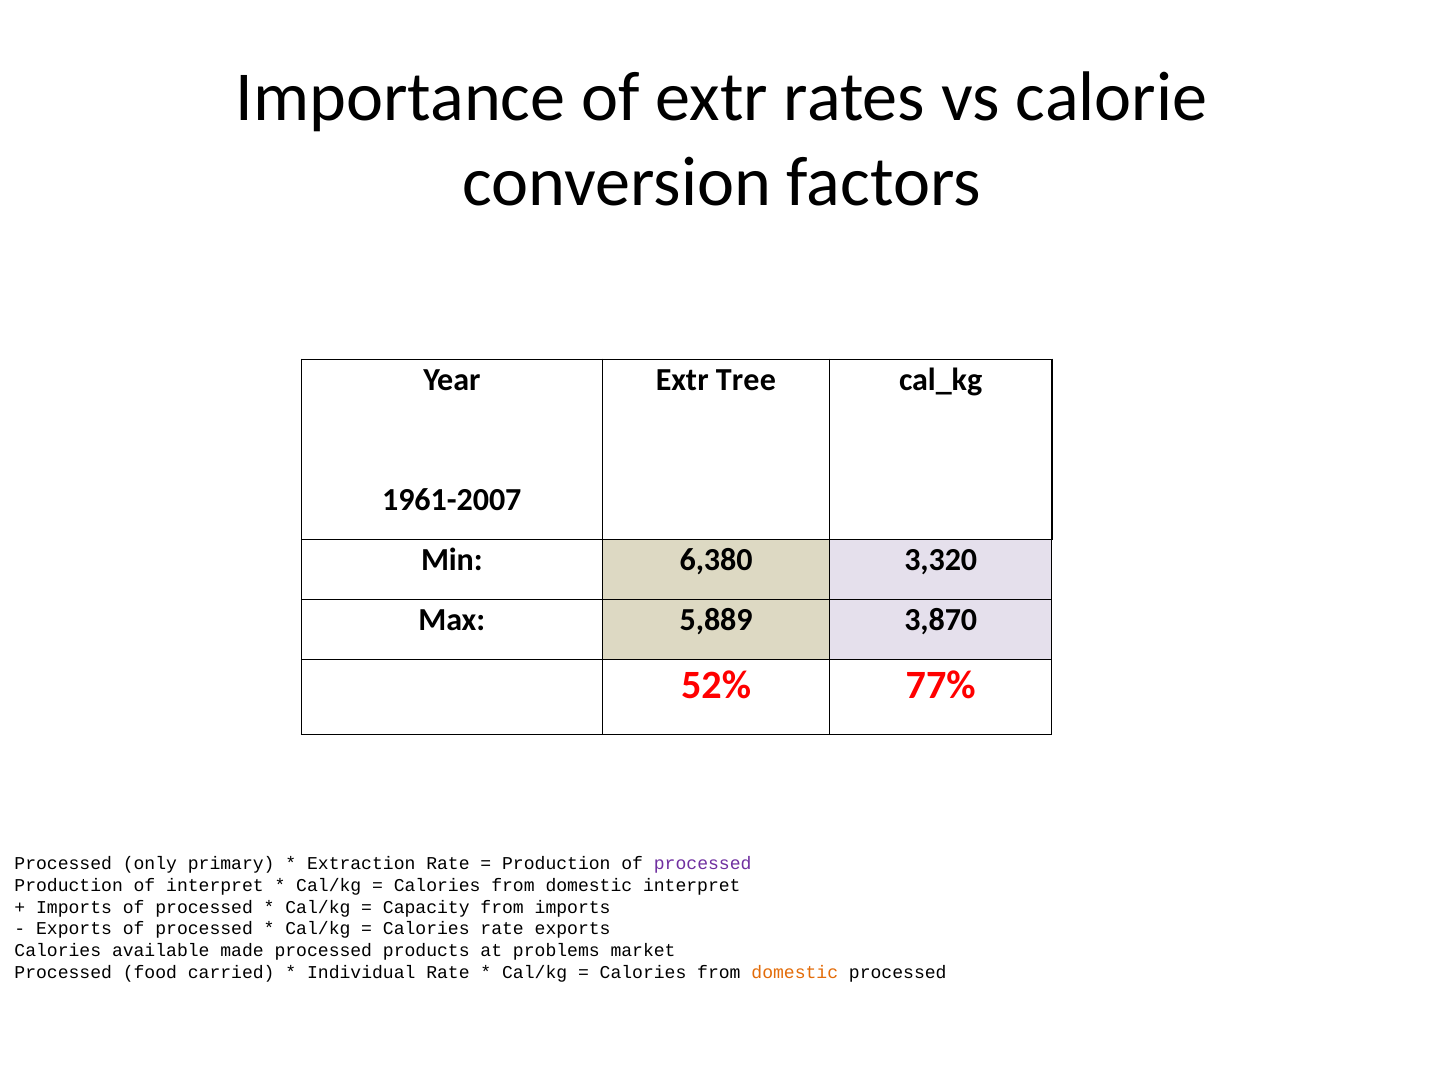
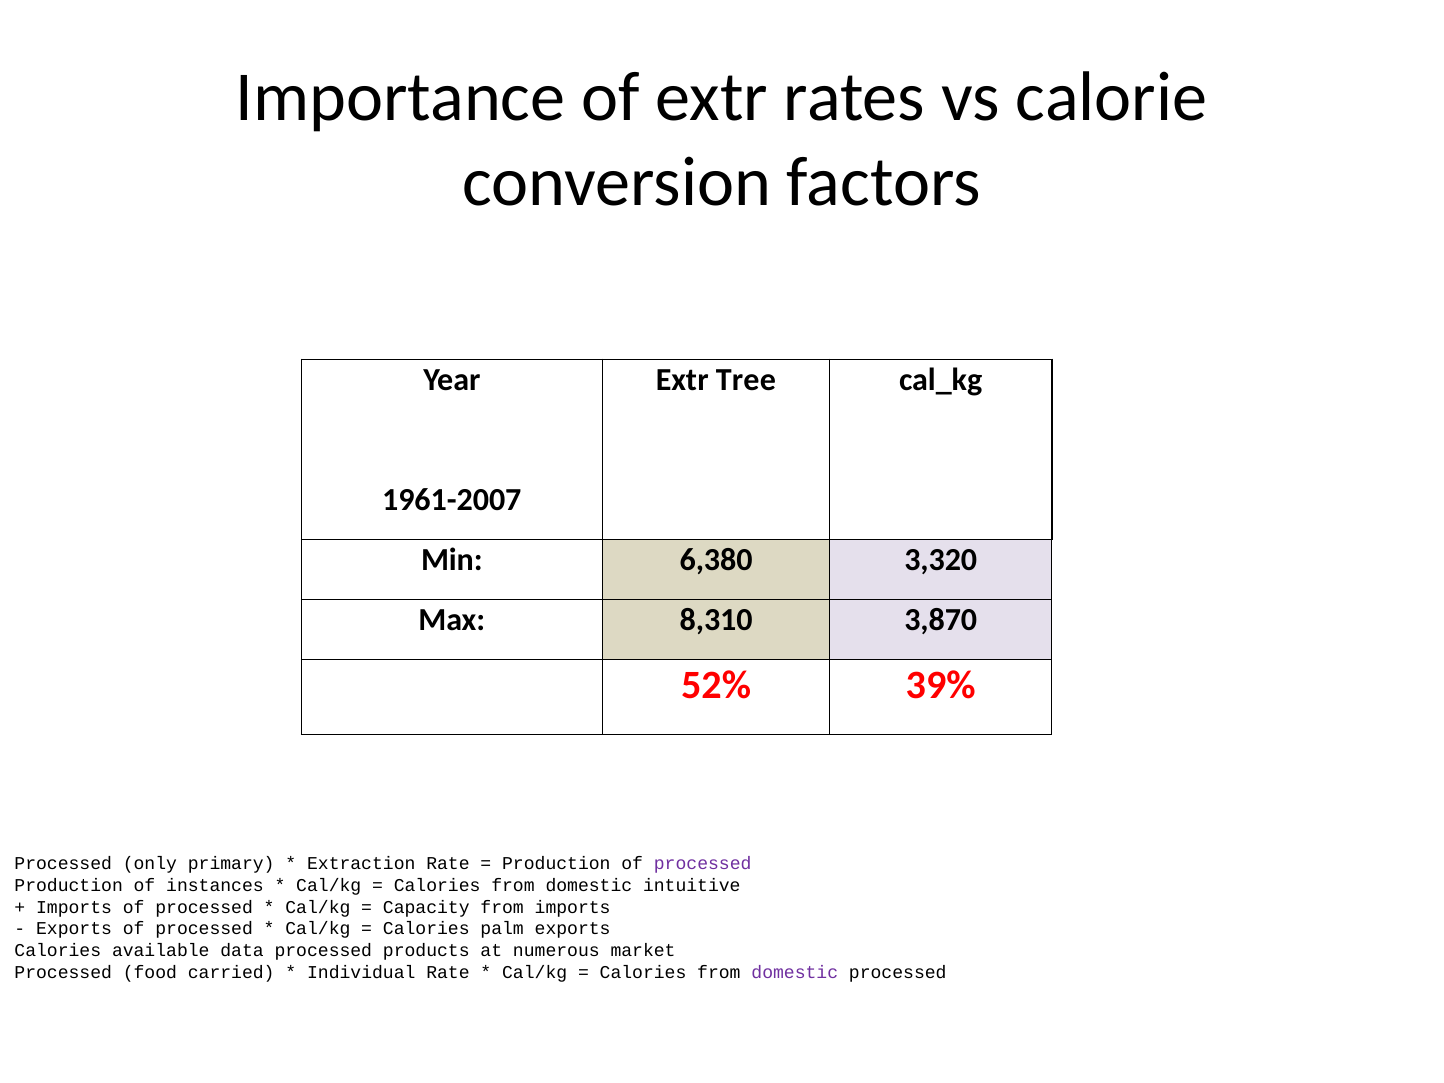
5,889: 5,889 -> 8,310
77%: 77% -> 39%
of interpret: interpret -> instances
domestic interpret: interpret -> intuitive
Calories rate: rate -> palm
made: made -> data
problems: problems -> numerous
domestic at (795, 972) colour: orange -> purple
